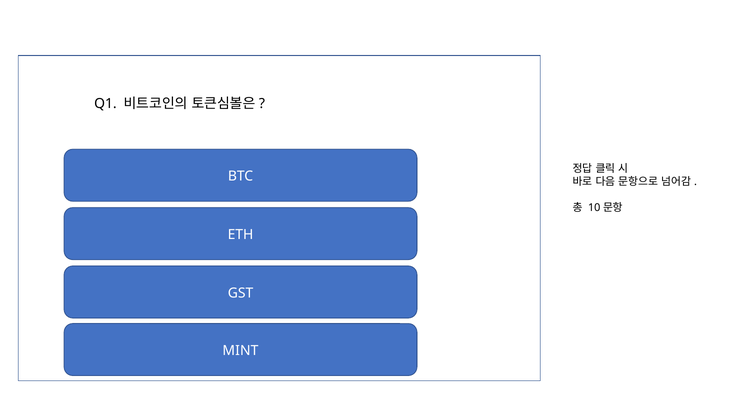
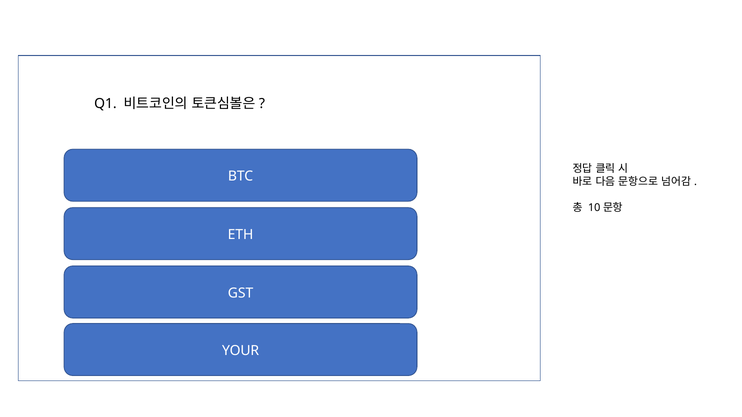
MINT: MINT -> YOUR
